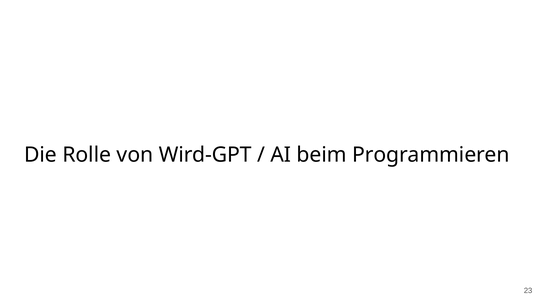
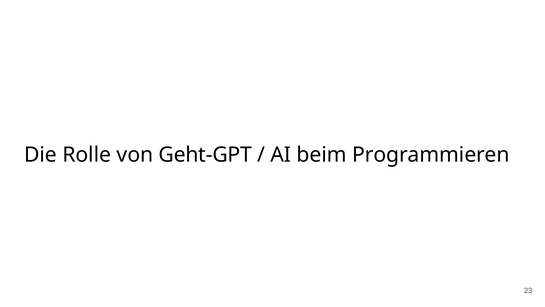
Wird-GPT: Wird-GPT -> Geht-GPT
